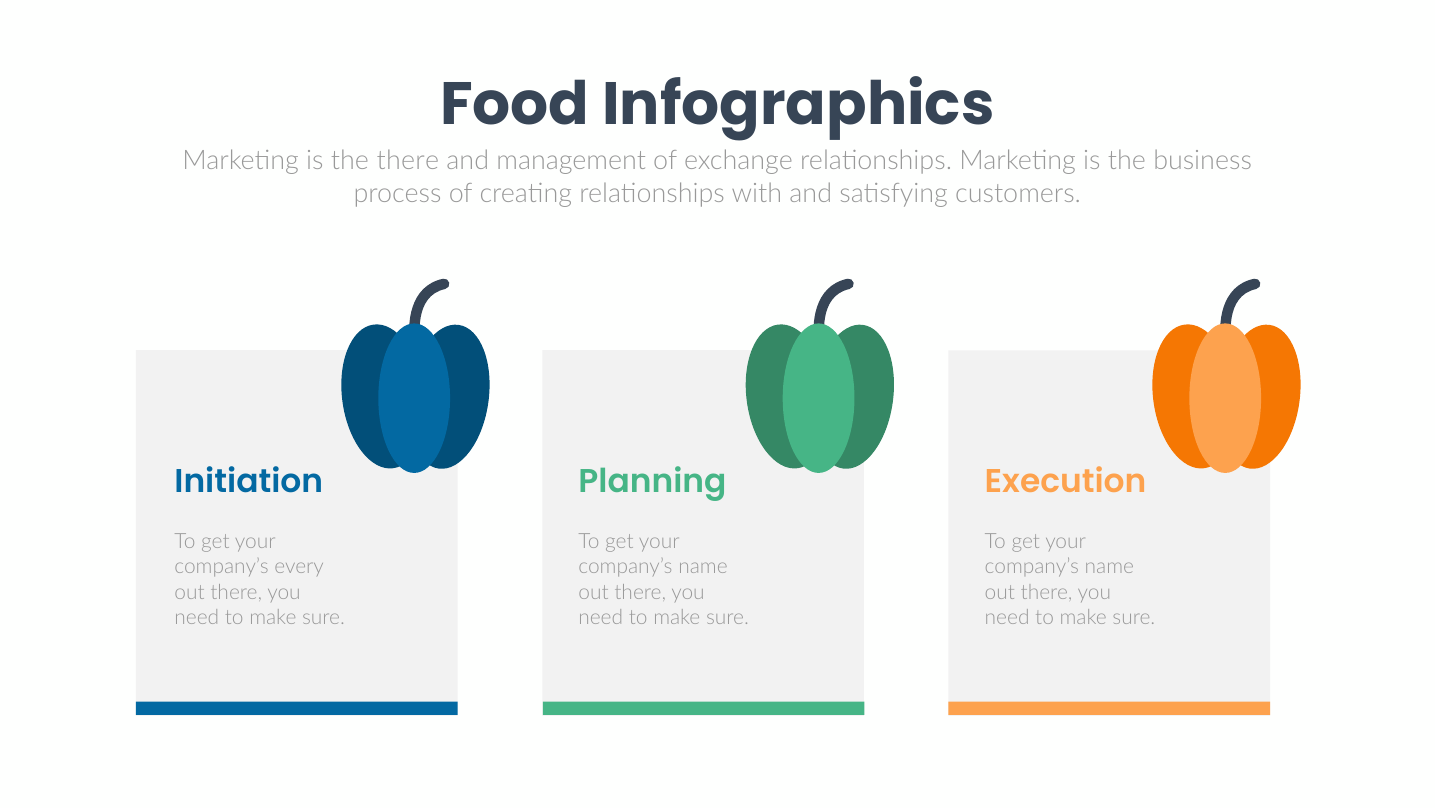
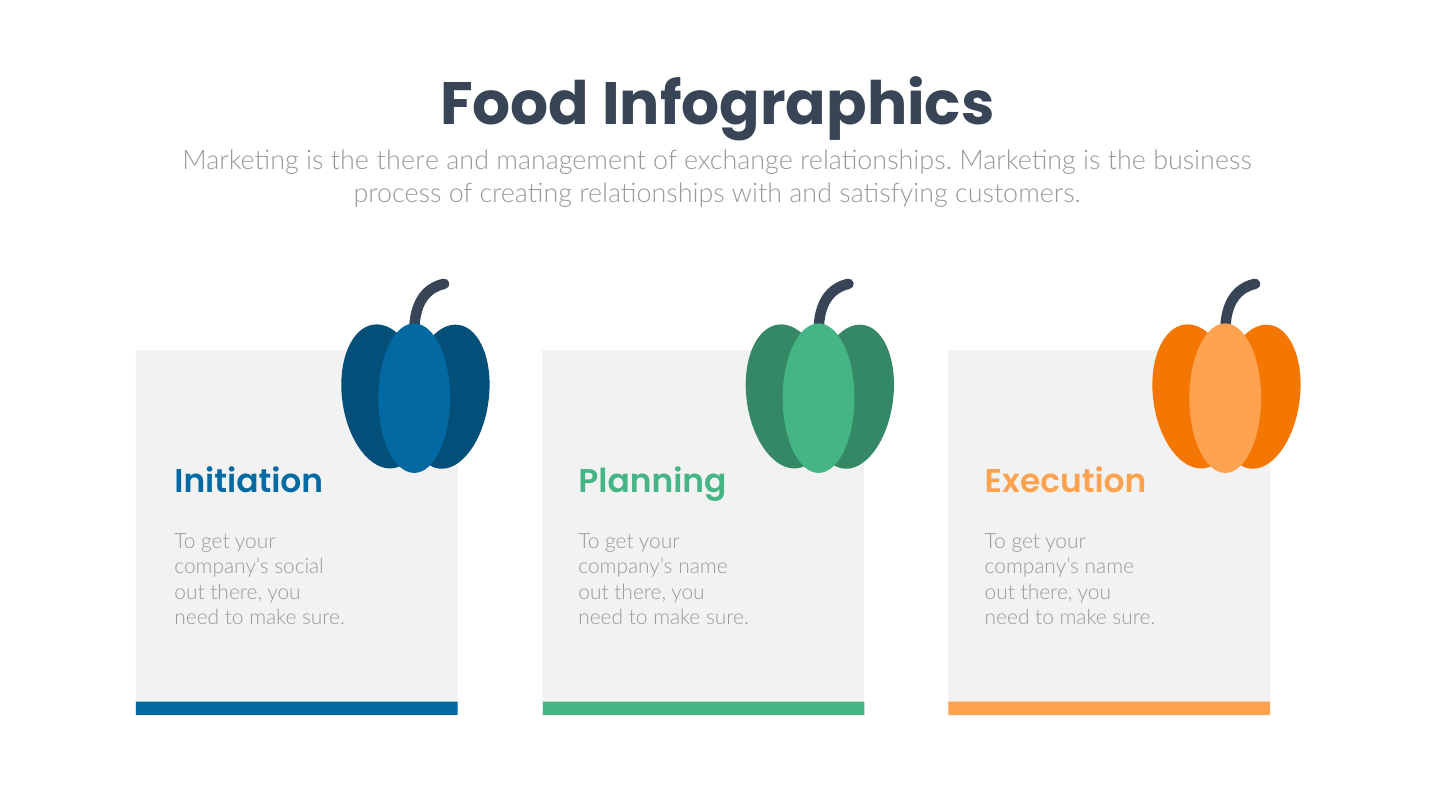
every: every -> social
